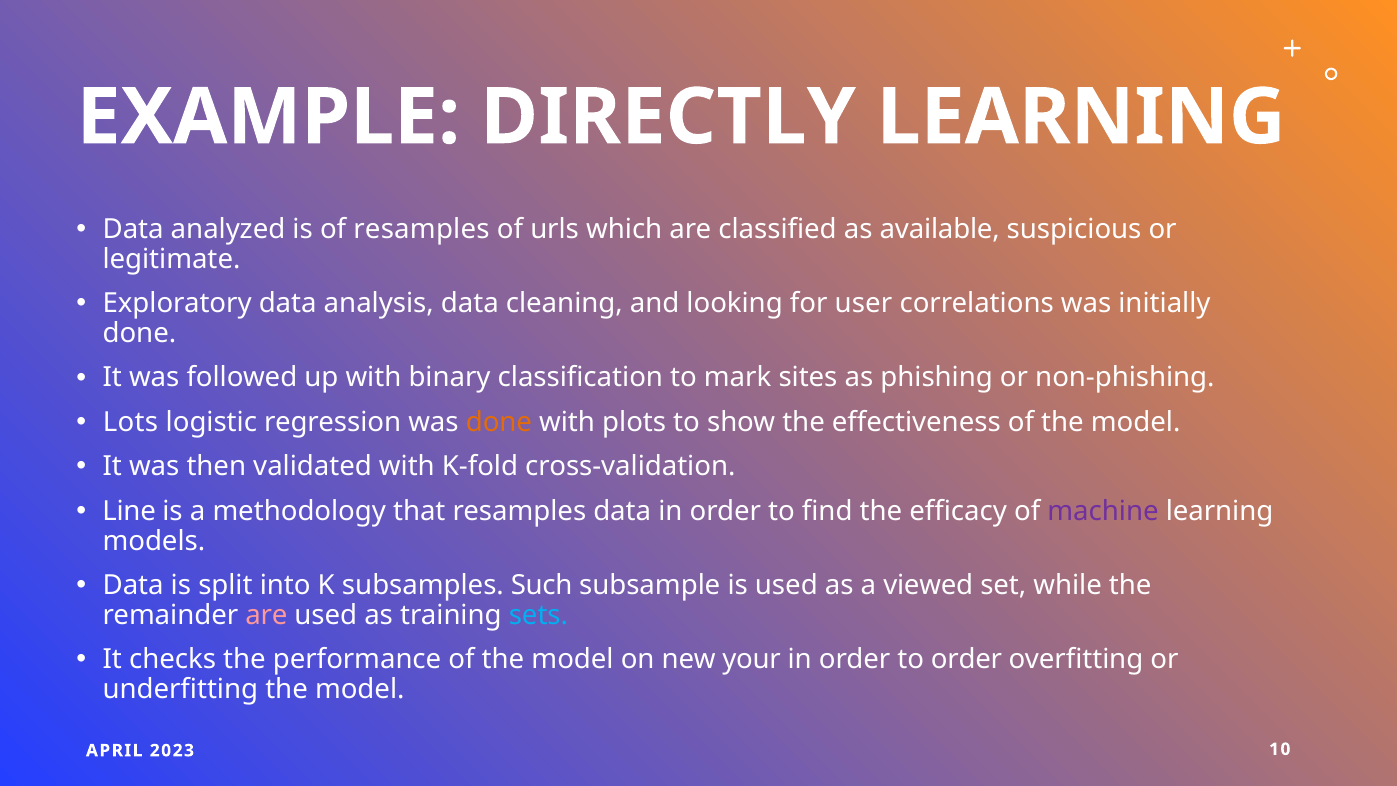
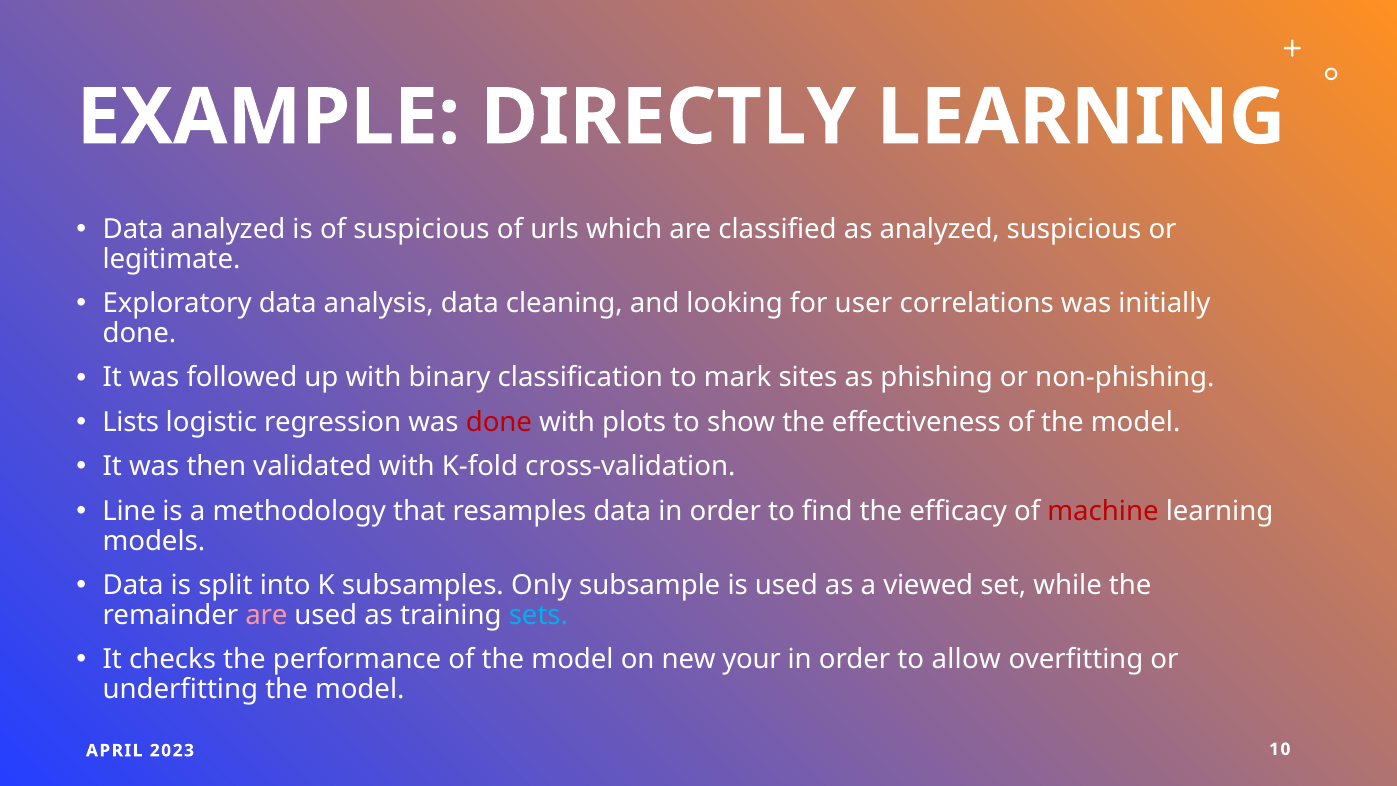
of resamples: resamples -> suspicious
as available: available -> analyzed
Lots: Lots -> Lists
done at (499, 422) colour: orange -> red
machine colour: purple -> red
Such: Such -> Only
to order: order -> allow
